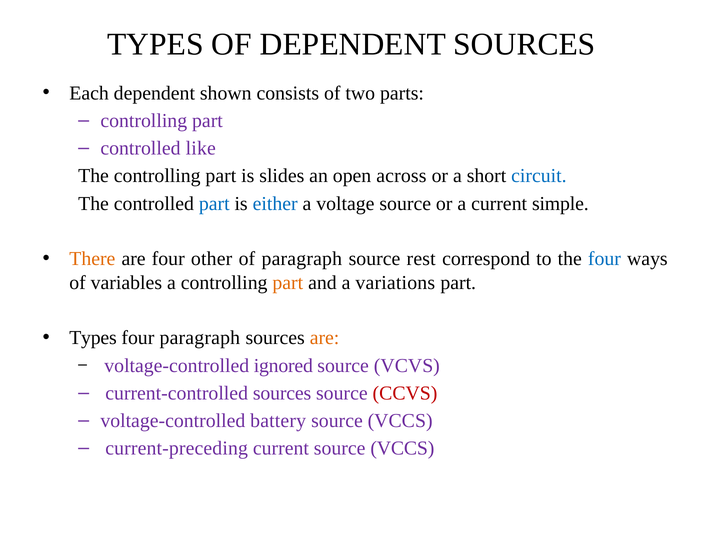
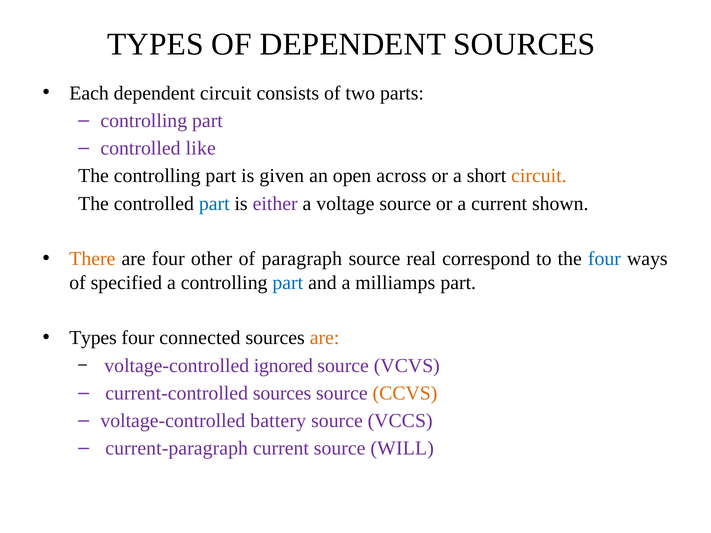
dependent shown: shown -> circuit
slides: slides -> given
circuit at (539, 176) colour: blue -> orange
either colour: blue -> purple
simple: simple -> shown
rest: rest -> real
variables: variables -> specified
part at (288, 283) colour: orange -> blue
variations: variations -> milliamps
four paragraph: paragraph -> connected
CCVS colour: red -> orange
current-preceding: current-preceding -> current-paragraph
current source VCCS: VCCS -> WILL
